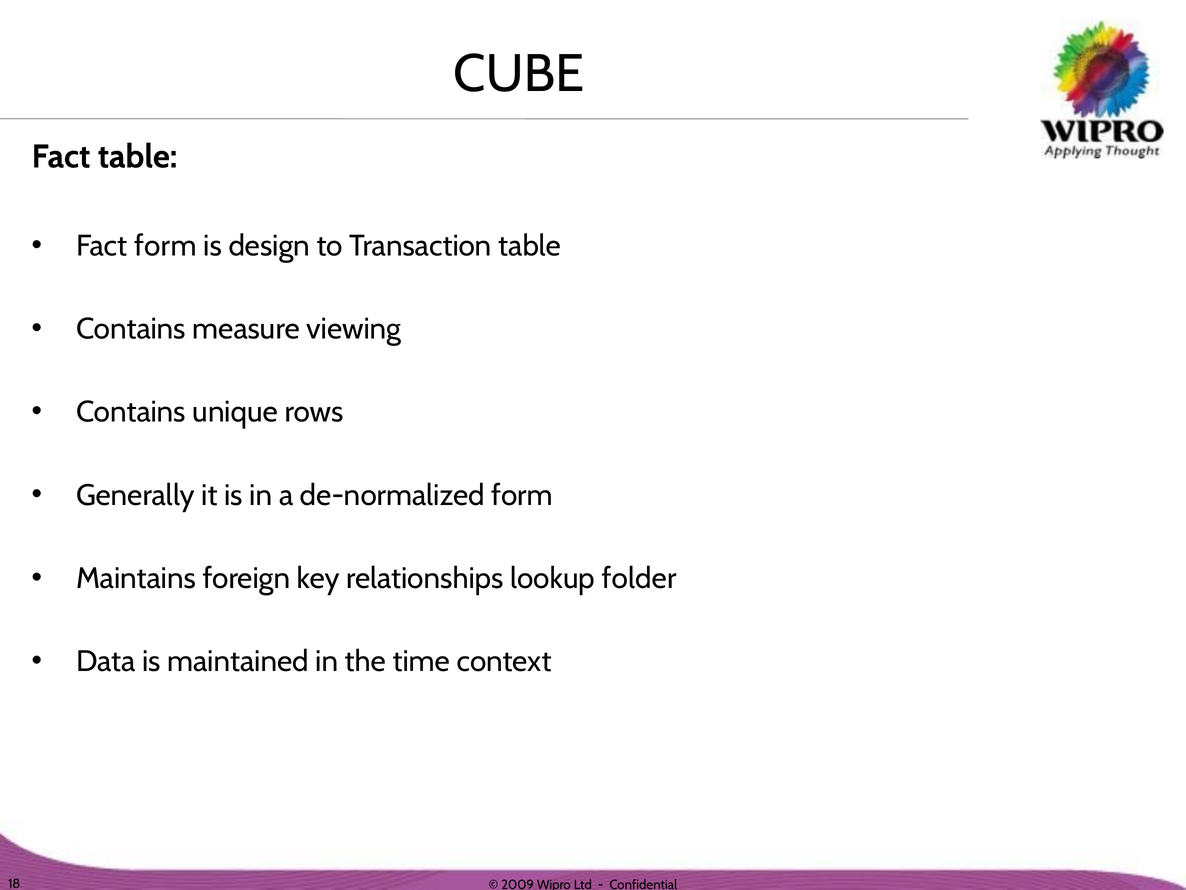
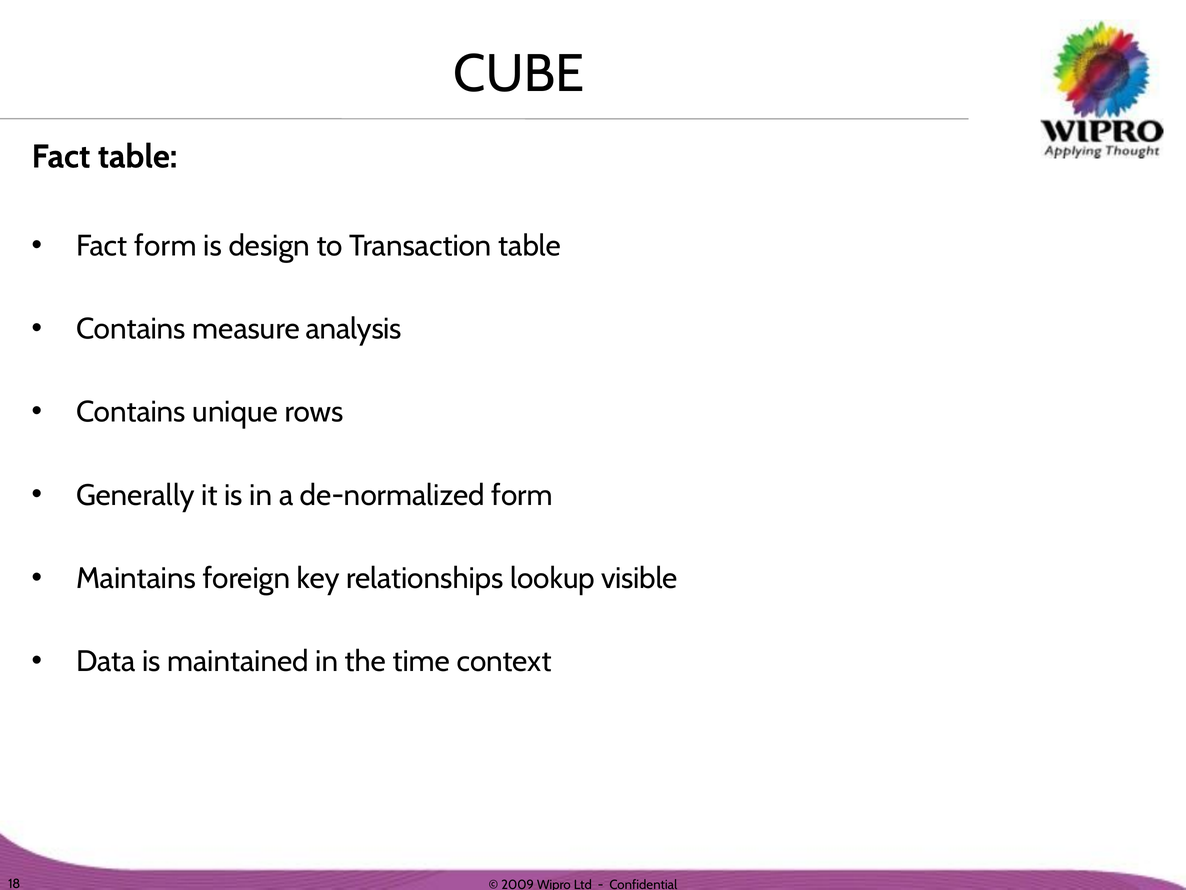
viewing: viewing -> analysis
folder: folder -> visible
